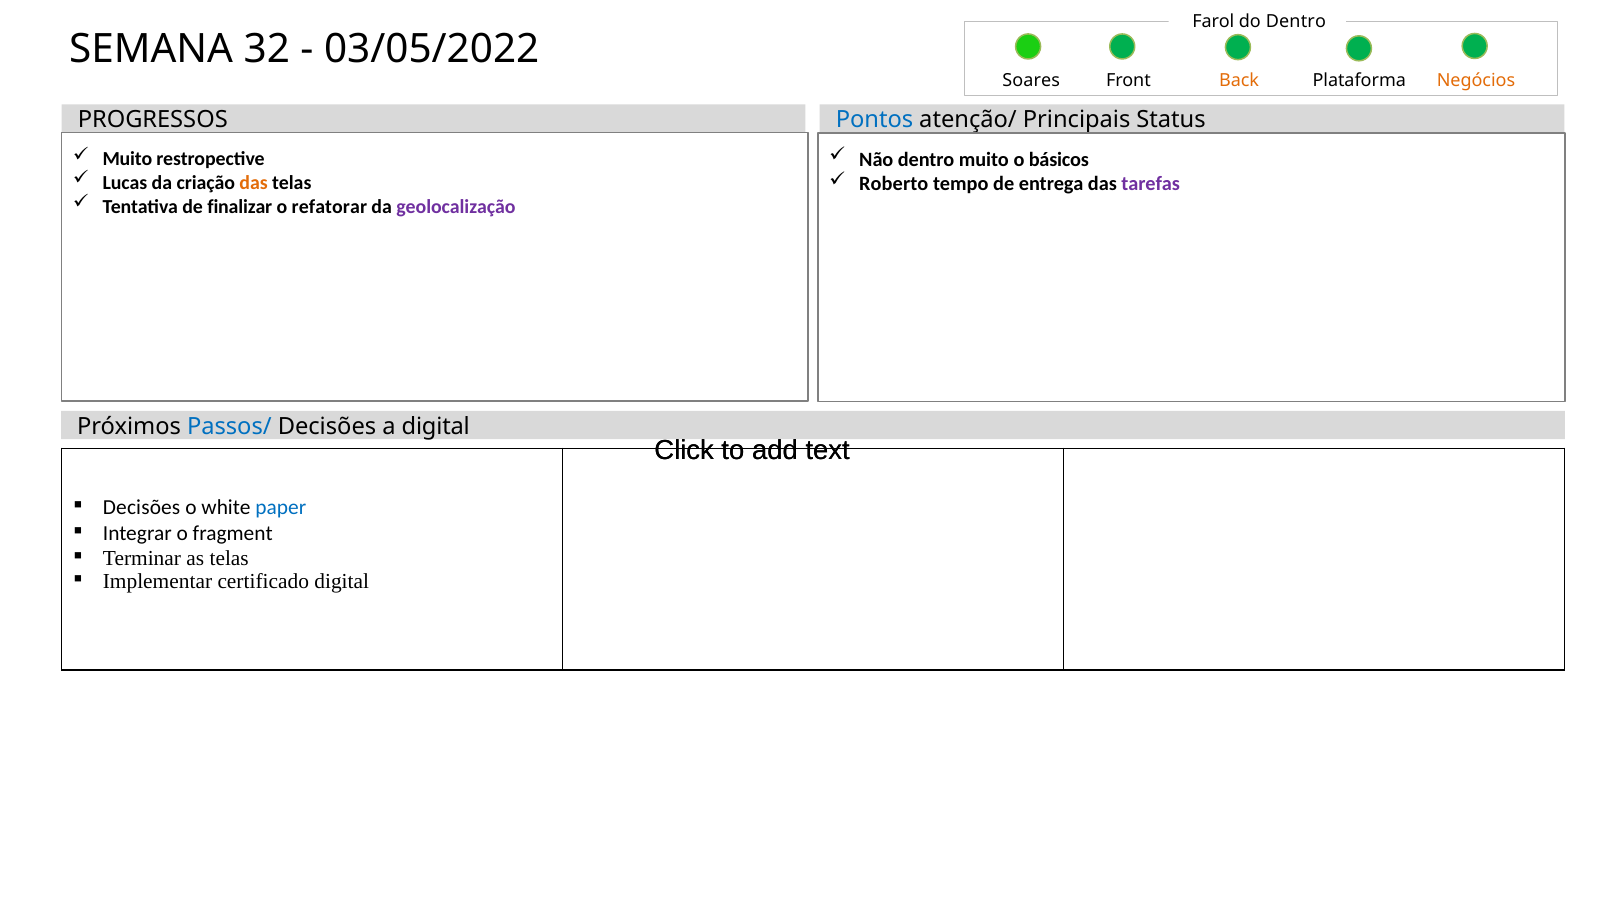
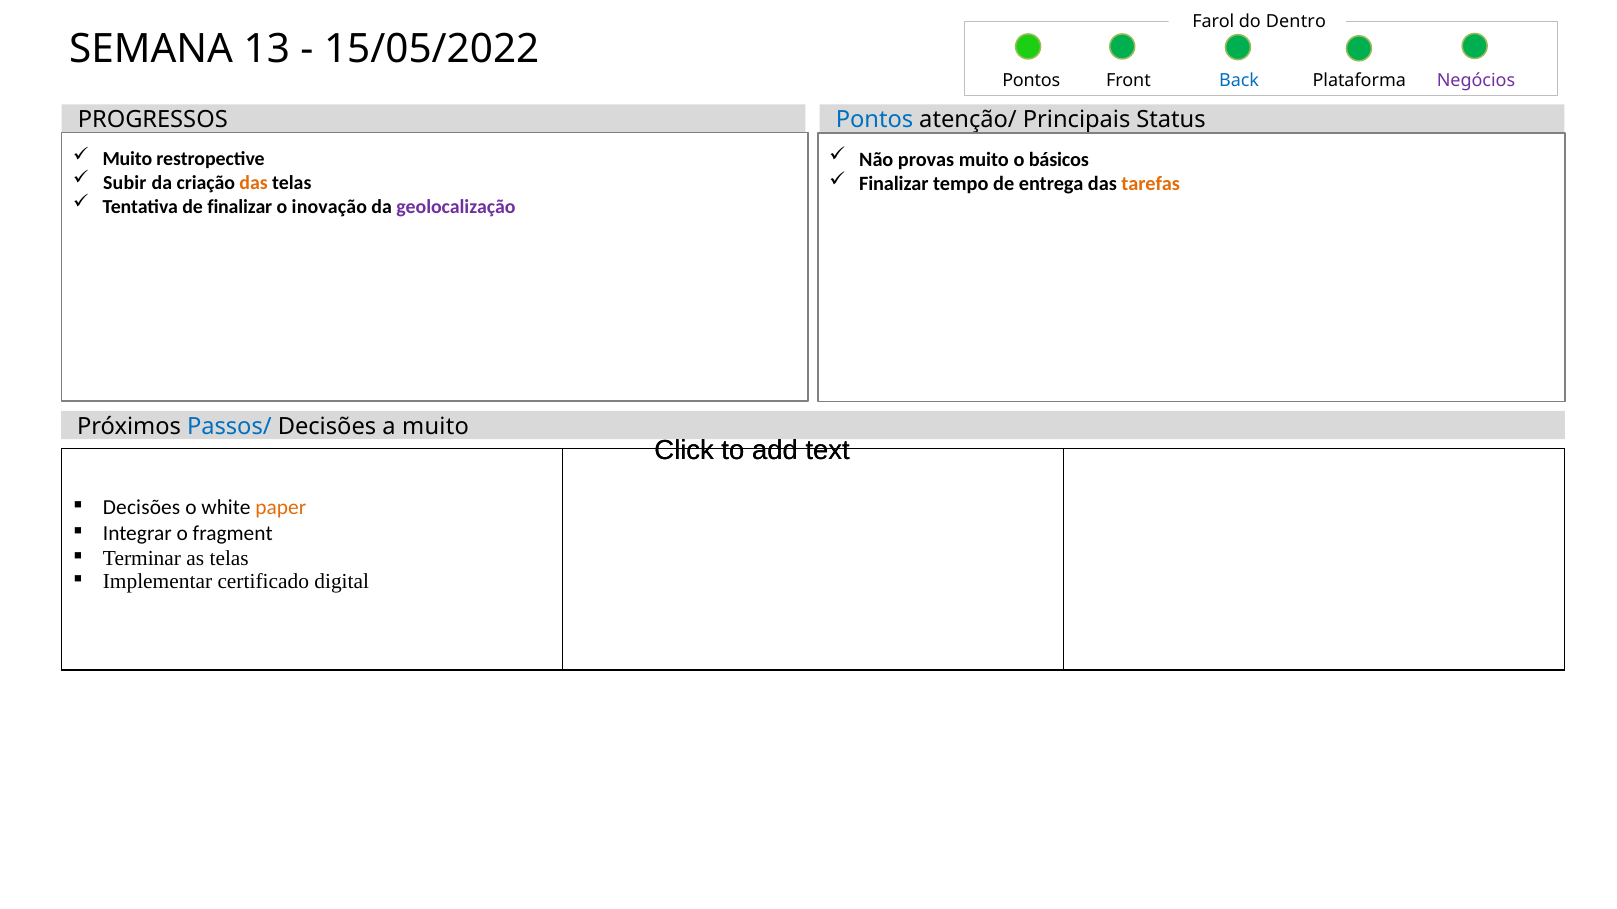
32: 32 -> 13
03/05/2022: 03/05/2022 -> 15/05/2022
Soares at (1031, 81): Soares -> Pontos
Back colour: orange -> blue
Negócios colour: orange -> purple
Não dentro: dentro -> provas
Lucas: Lucas -> Subir
Roberto at (894, 184): Roberto -> Finalizar
tarefas colour: purple -> orange
refatorar: refatorar -> inovação
a digital: digital -> muito
paper colour: blue -> orange
